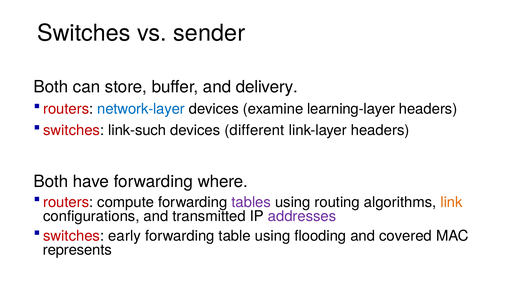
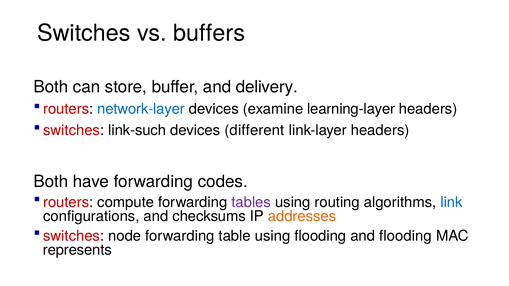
sender: sender -> buffers
where: where -> codes
link colour: orange -> blue
transmitted: transmitted -> checksums
addresses colour: purple -> orange
early: early -> node
and covered: covered -> flooding
